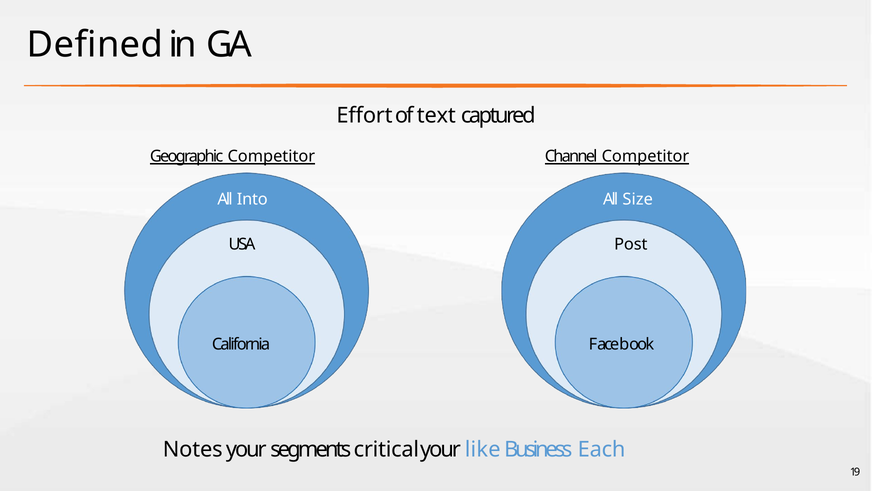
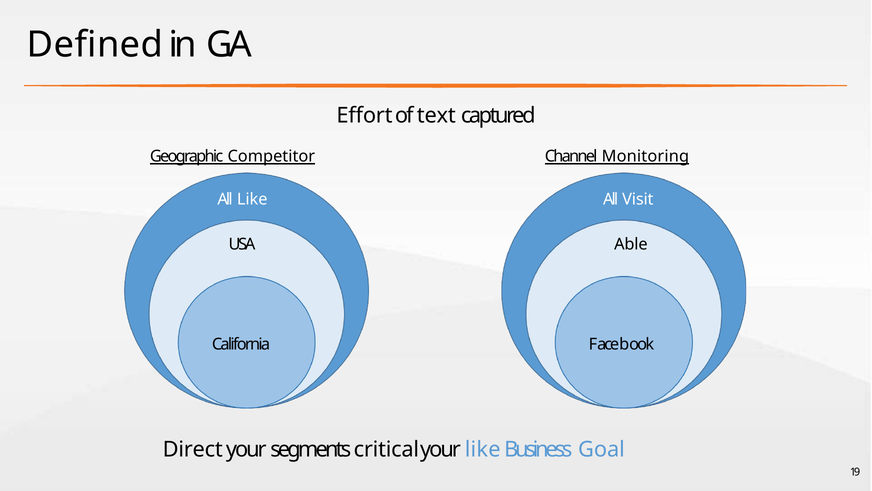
Channel Competitor: Competitor -> Monitoring
All Into: Into -> Like
Size: Size -> Visit
Post: Post -> Able
Notes: Notes -> Direct
Each: Each -> Goal
